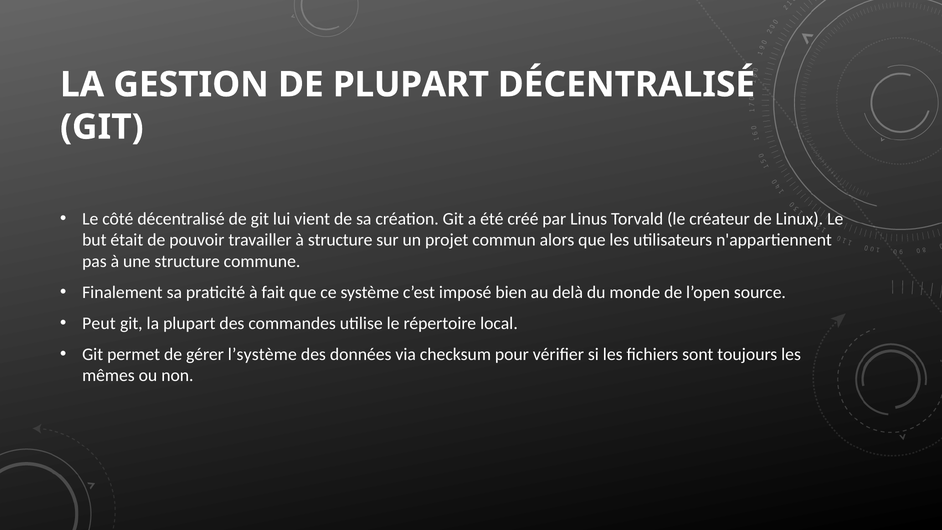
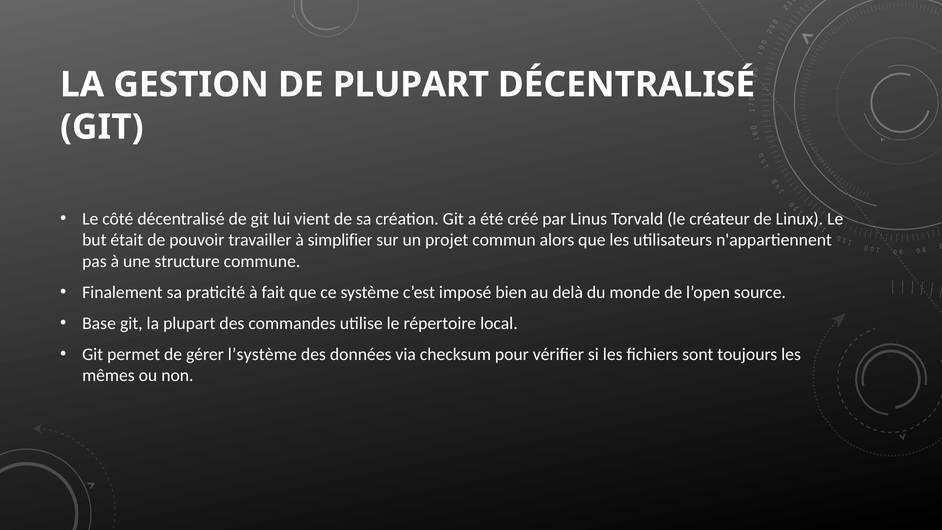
à structure: structure -> simplifier
Peut: Peut -> Base
